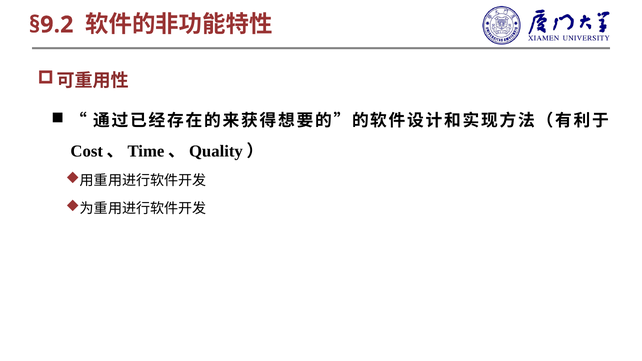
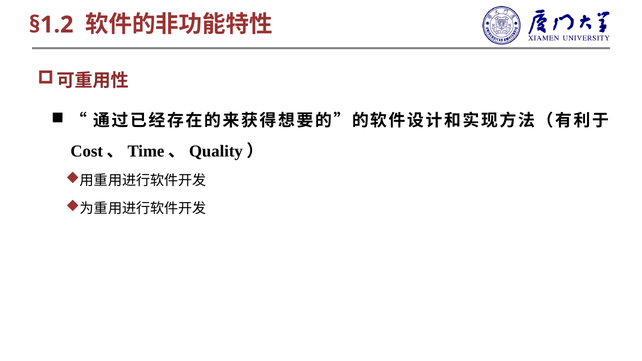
§9.2: §9.2 -> §1.2
